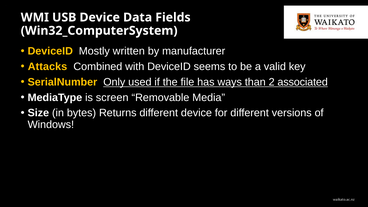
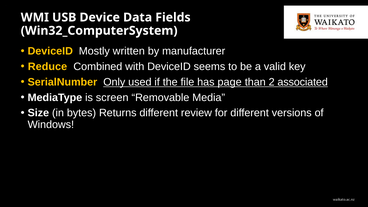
Attacks: Attacks -> Reduce
ways: ways -> page
different device: device -> review
